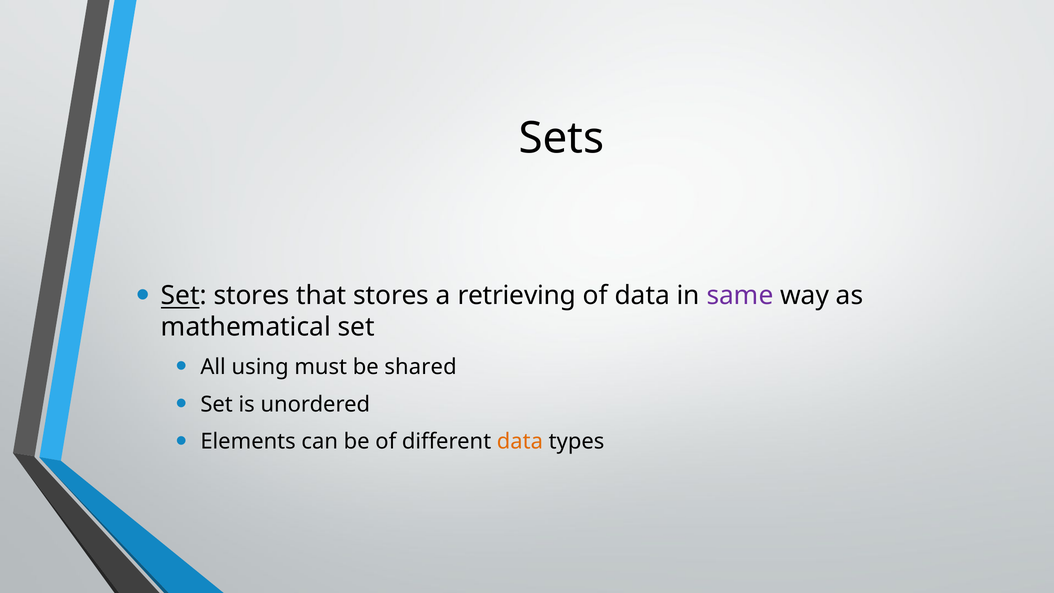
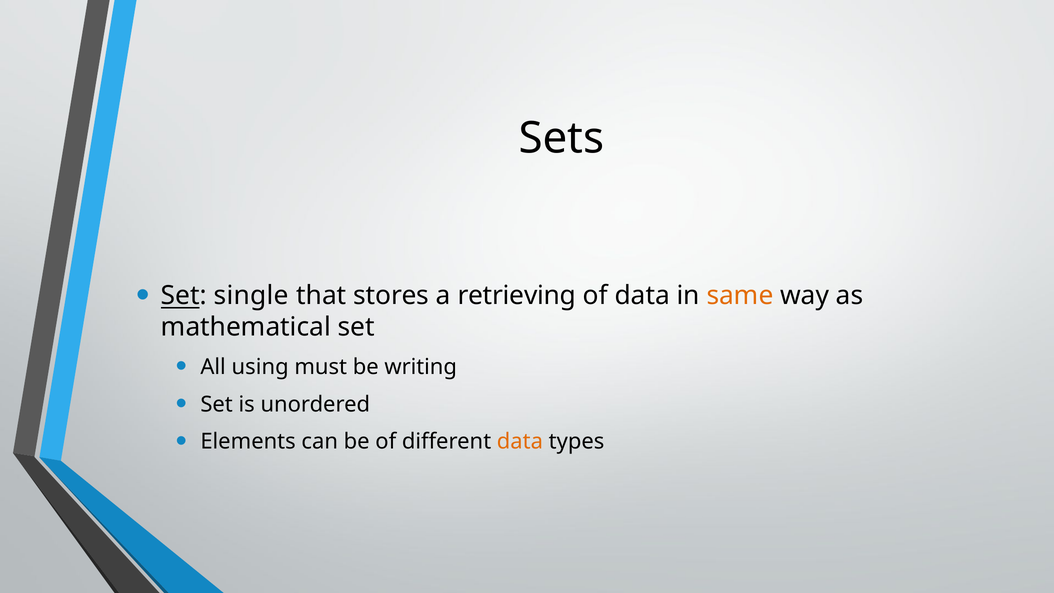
Set stores: stores -> single
same colour: purple -> orange
shared: shared -> writing
